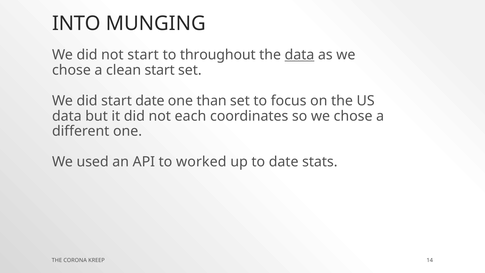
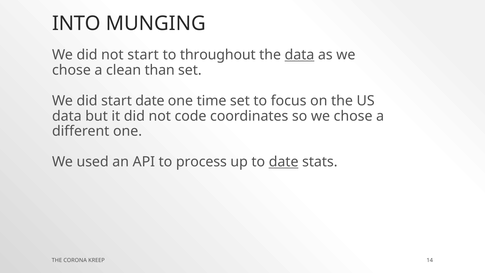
clean start: start -> than
than: than -> time
each: each -> code
worked: worked -> process
date at (284, 162) underline: none -> present
